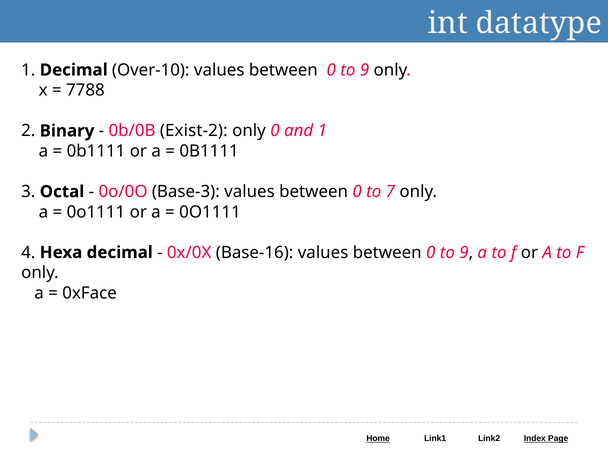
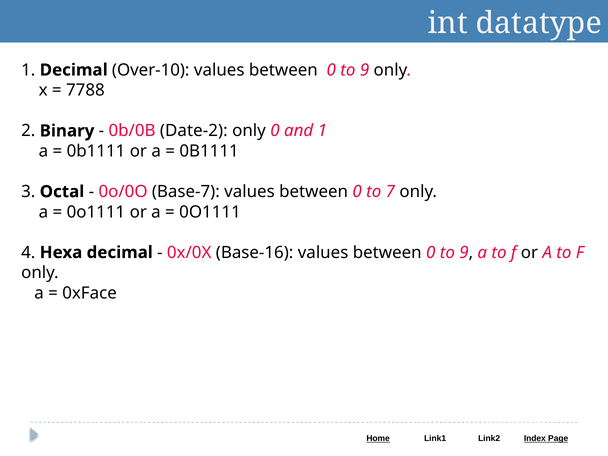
Exist-2: Exist-2 -> Date-2
Base-3: Base-3 -> Base-7
